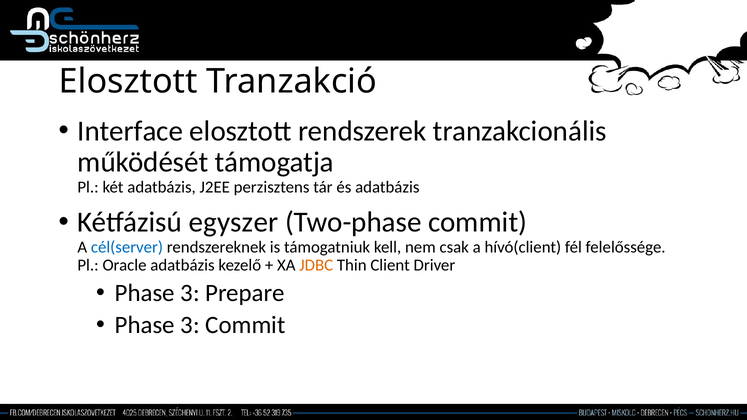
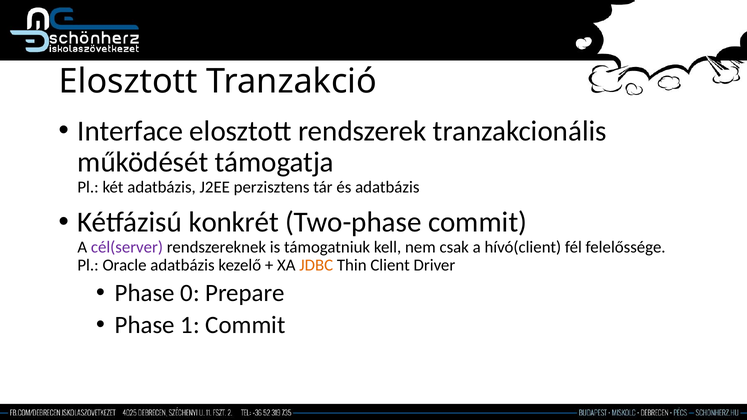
egyszer: egyszer -> konkrét
cél(server colour: blue -> purple
3 at (190, 293): 3 -> 0
3 at (190, 325): 3 -> 1
